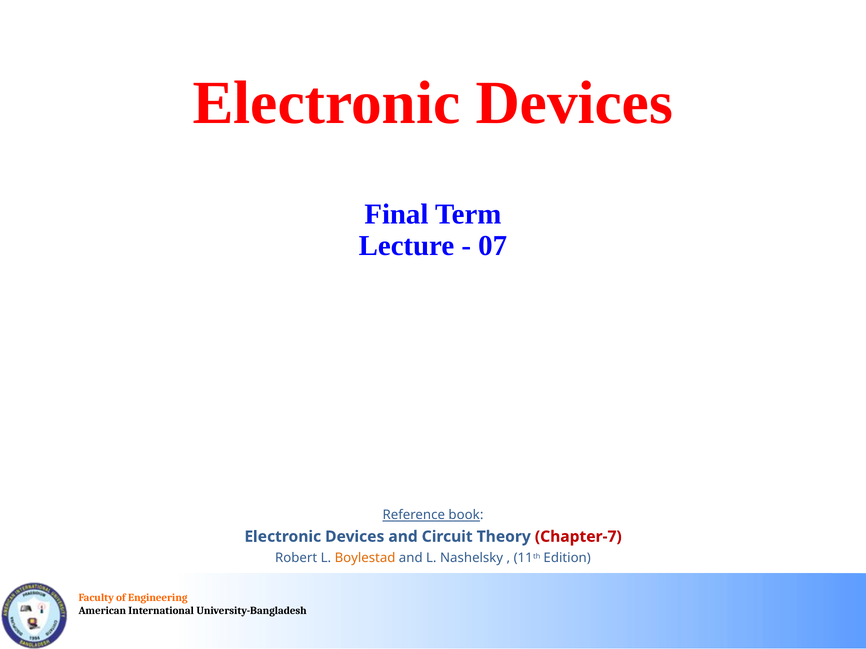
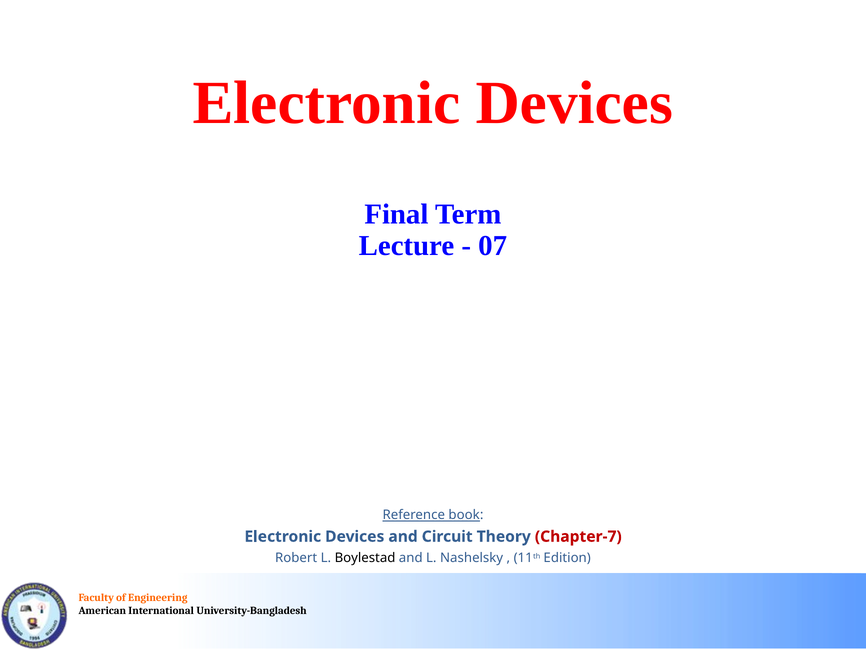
Boylestad colour: orange -> black
